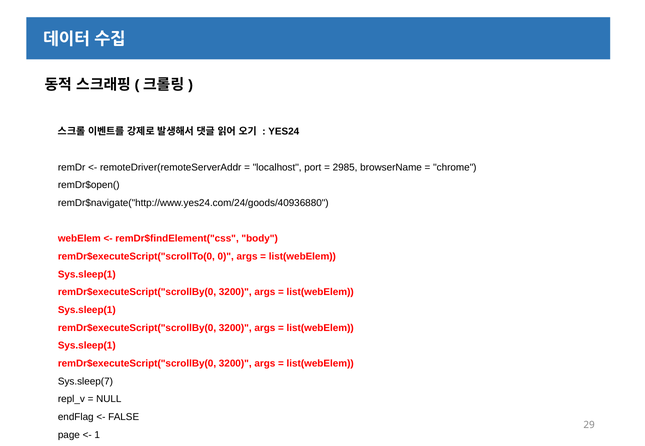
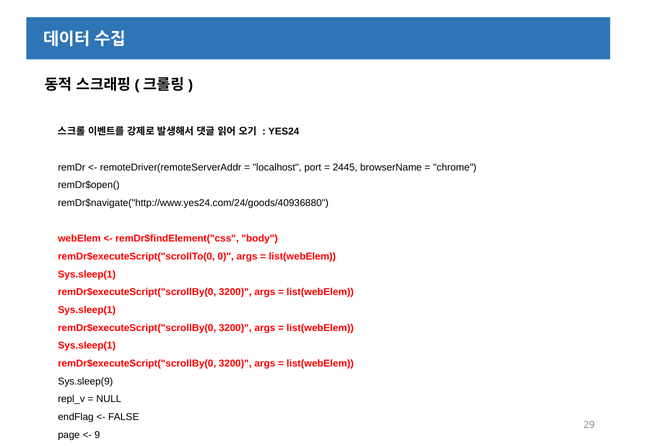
2985: 2985 -> 2445
Sys.sleep(7: Sys.sleep(7 -> Sys.sleep(9
1: 1 -> 9
